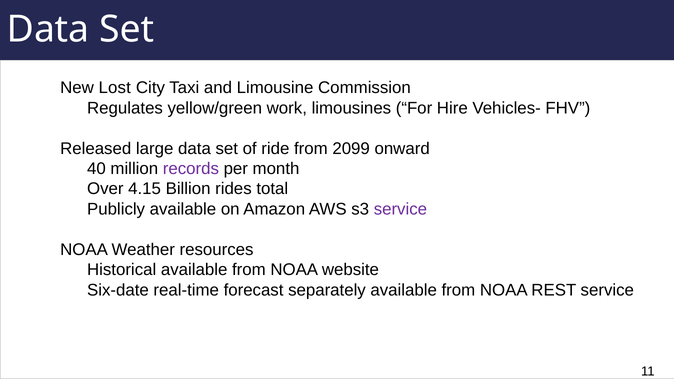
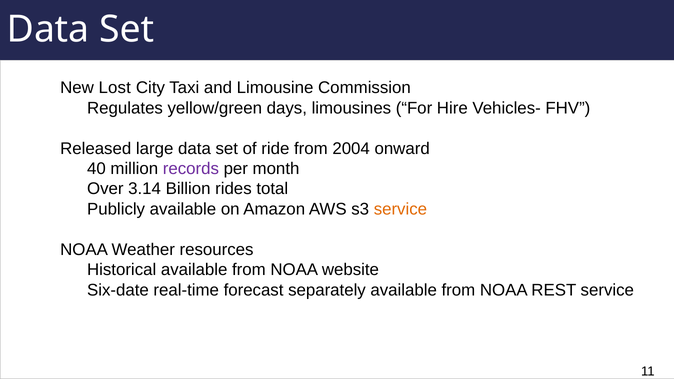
work: work -> days
2099: 2099 -> 2004
4.15: 4.15 -> 3.14
service at (400, 209) colour: purple -> orange
